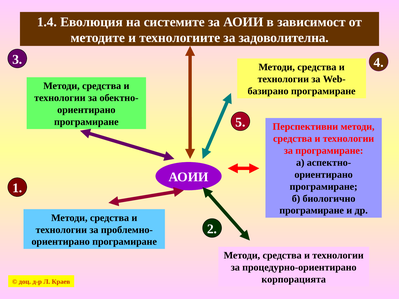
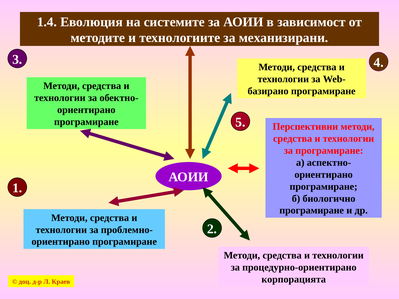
задоволителна: задоволителна -> механизирани
